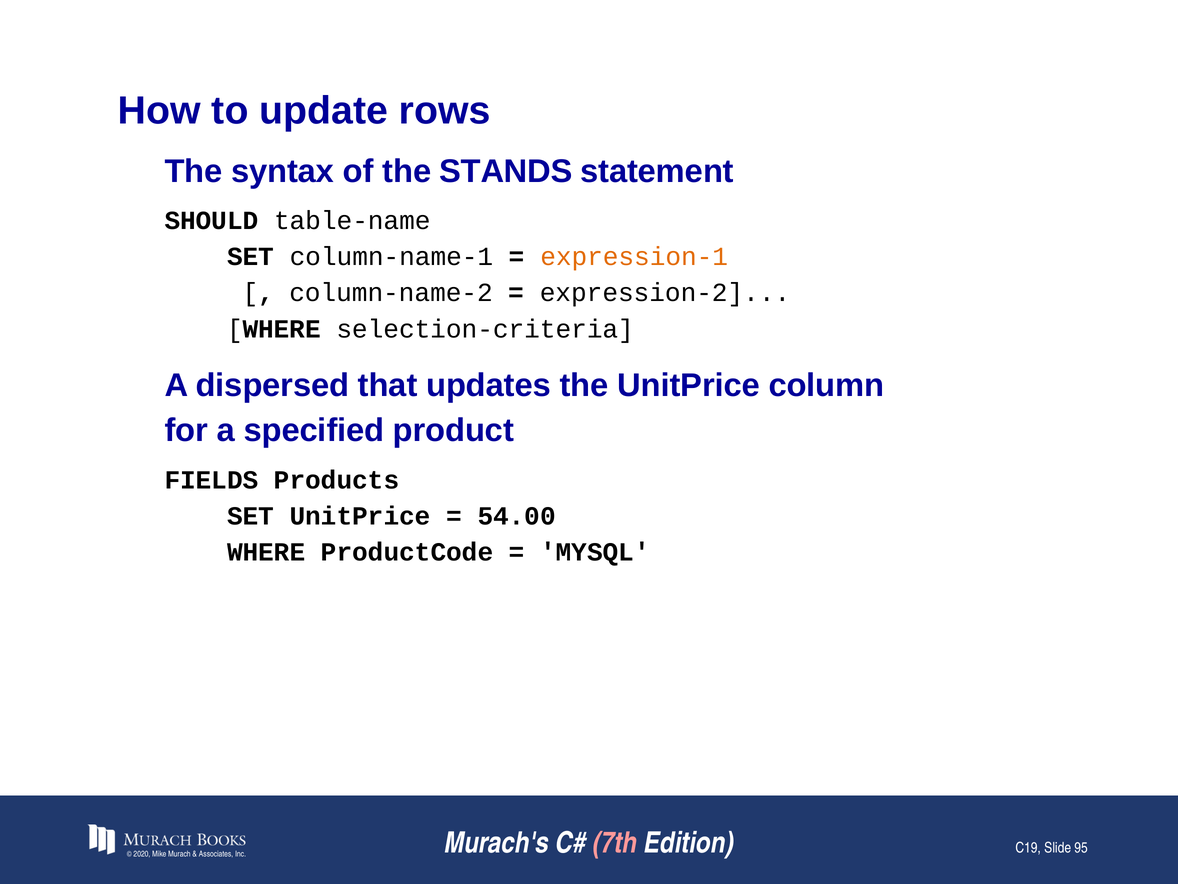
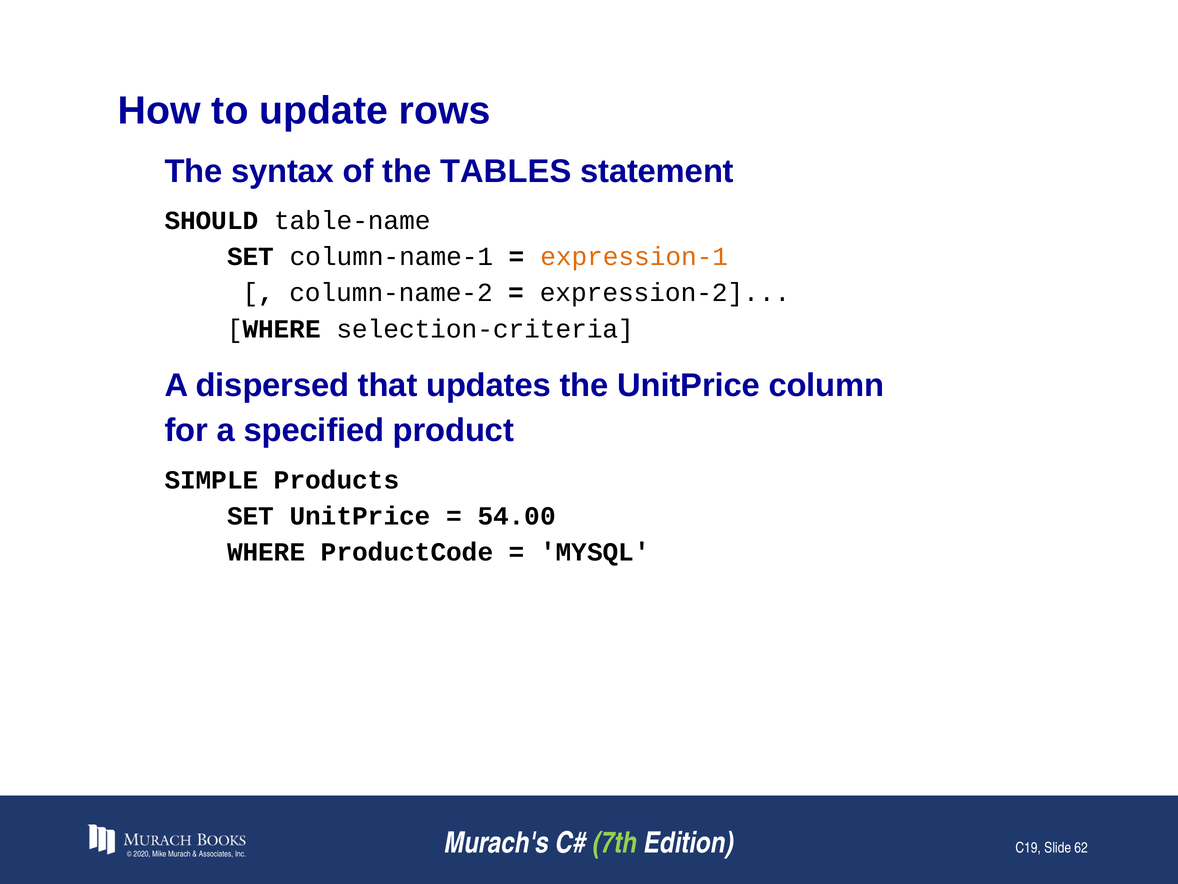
STANDS: STANDS -> TABLES
FIELDS: FIELDS -> SIMPLE
7th colour: pink -> light green
95: 95 -> 62
